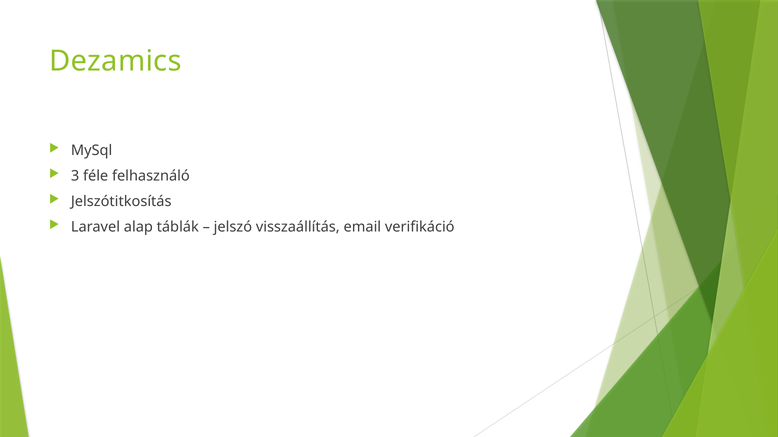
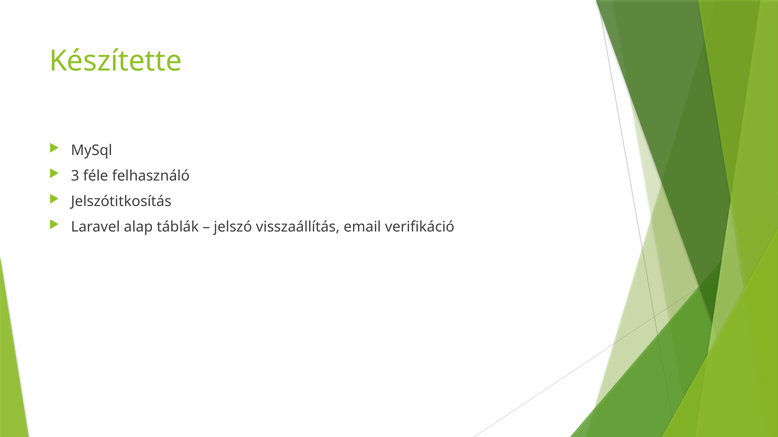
Dezamics: Dezamics -> Készítette
